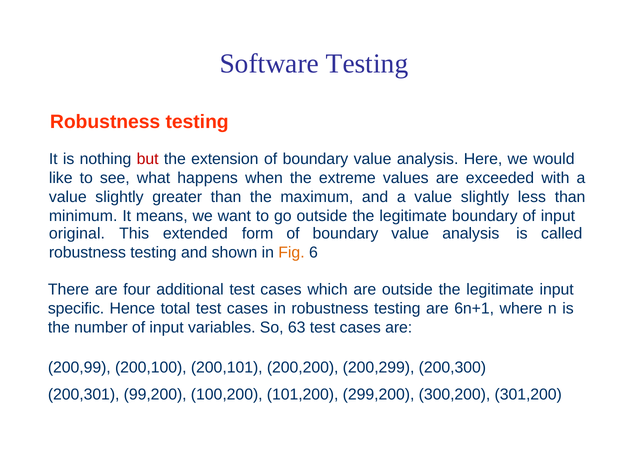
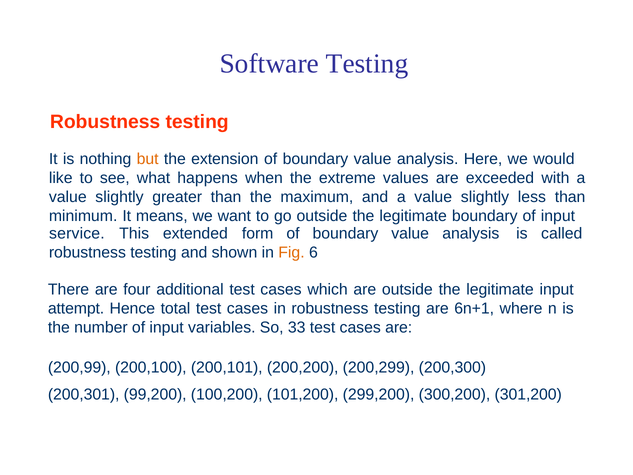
but colour: red -> orange
original: original -> service
specific: specific -> attempt
63: 63 -> 33
